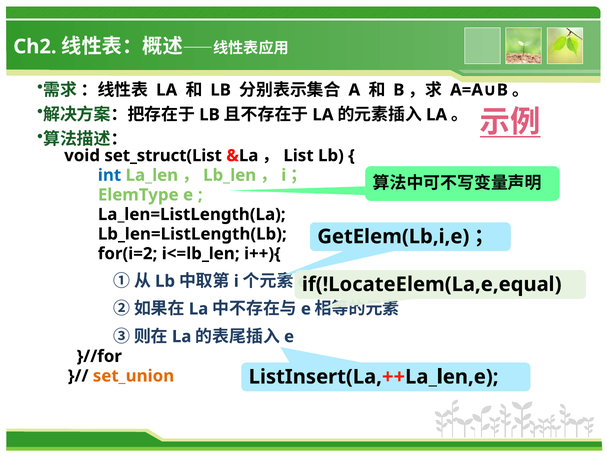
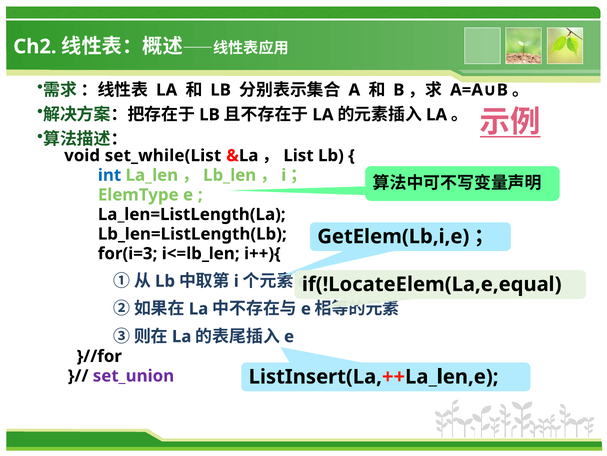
set_struct(List: set_struct(List -> set_while(List
for(i=2: for(i=2 -> for(i=3
set_union colour: orange -> purple
